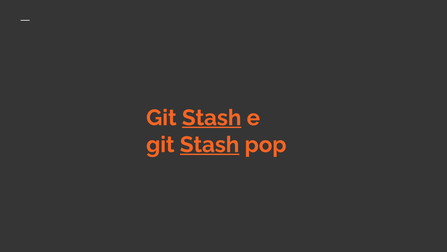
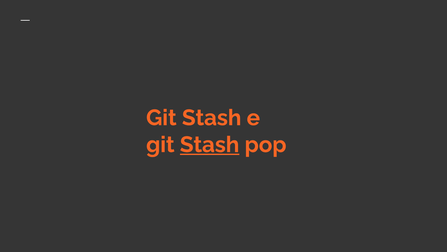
Stash at (212, 118) underline: present -> none
